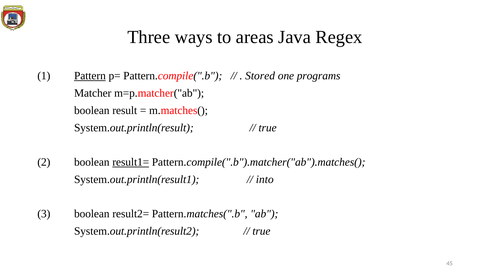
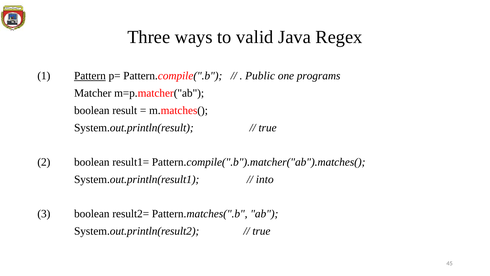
areas: areas -> valid
Stored: Stored -> Public
result1= underline: present -> none
